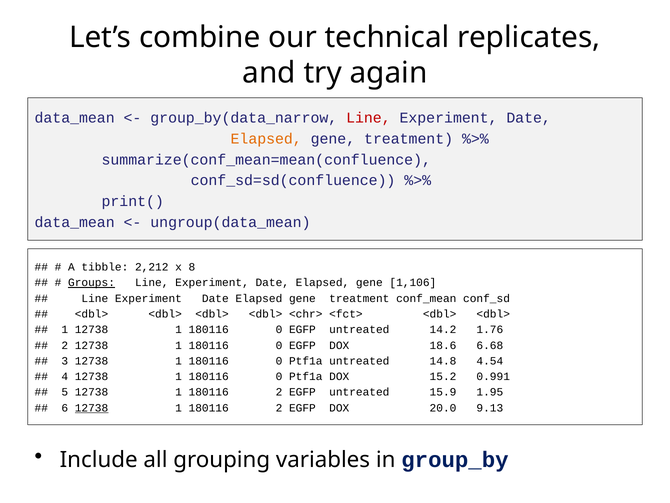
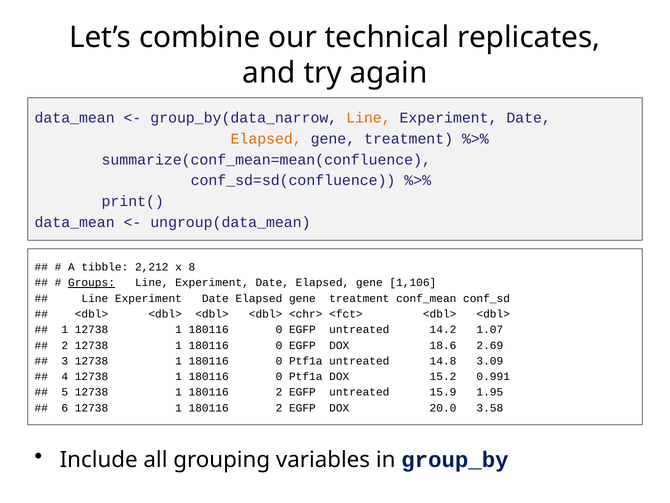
Line at (368, 118) colour: red -> orange
1.76: 1.76 -> 1.07
6.68: 6.68 -> 2.69
4.54: 4.54 -> 3.09
12738 at (92, 408) underline: present -> none
9.13: 9.13 -> 3.58
